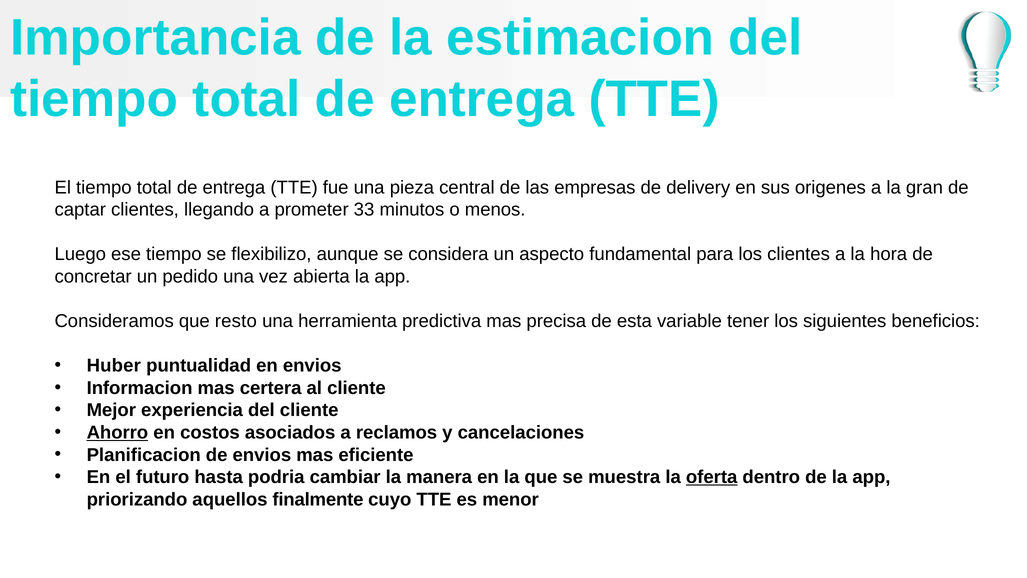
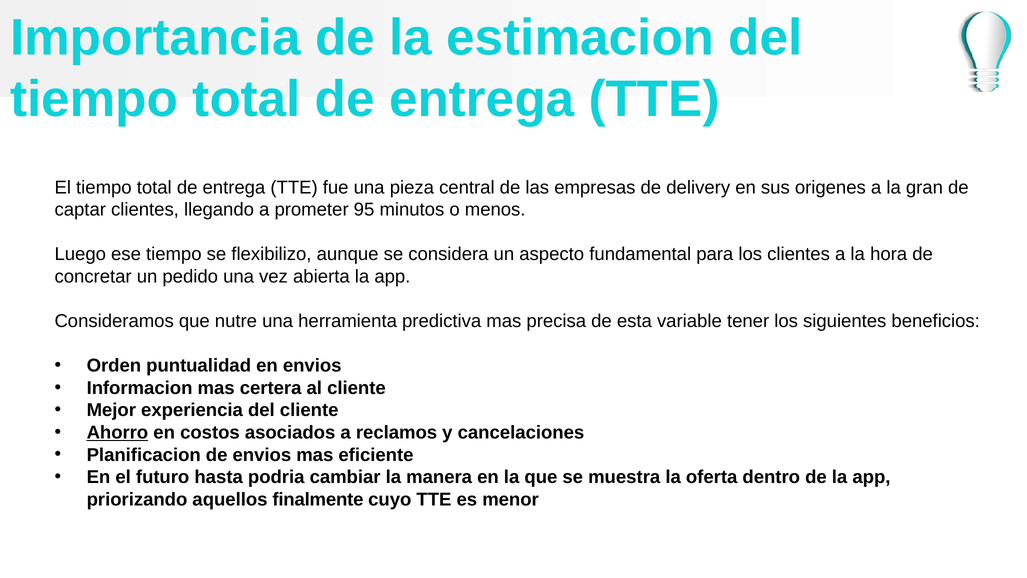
33: 33 -> 95
resto: resto -> nutre
Huber: Huber -> Orden
oferta underline: present -> none
